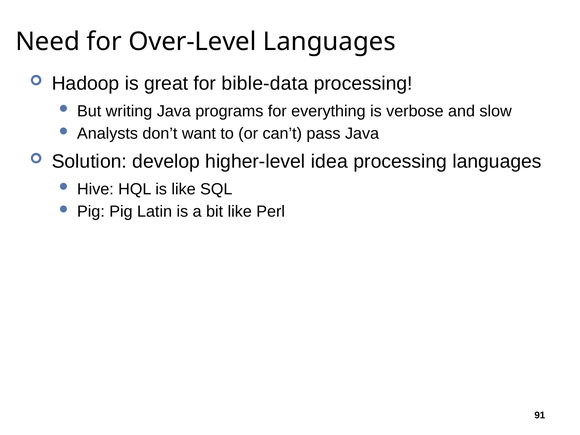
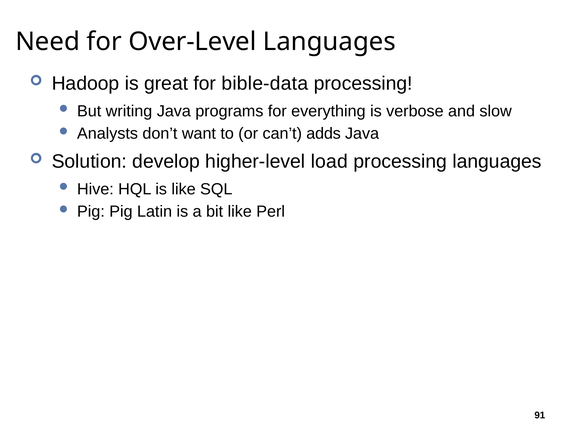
pass: pass -> adds
idea: idea -> load
